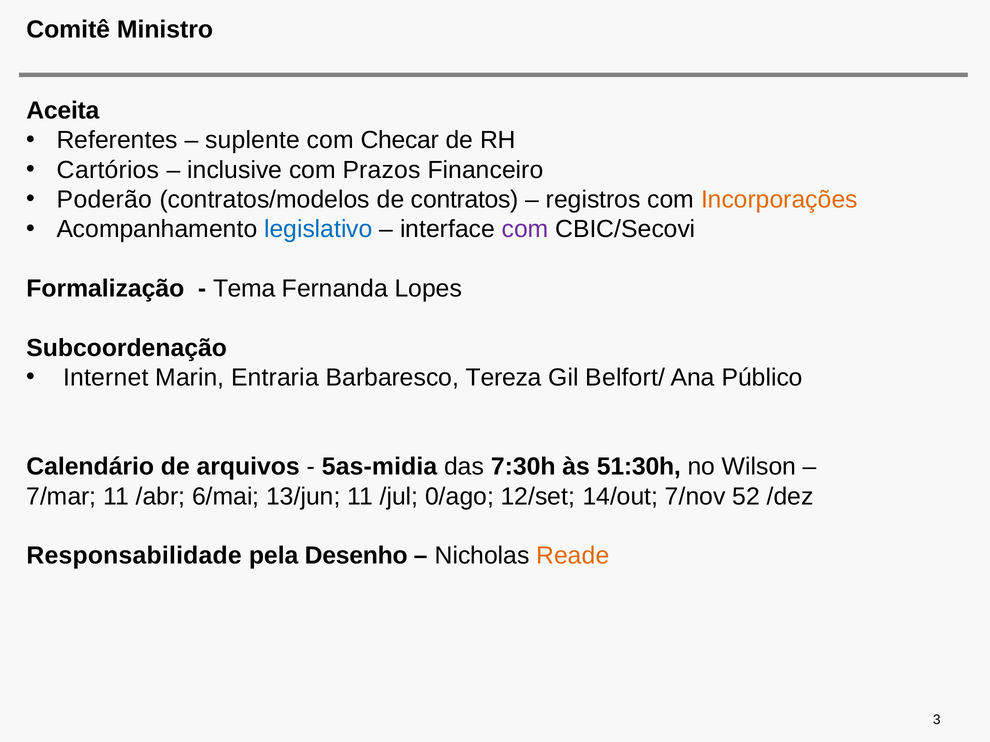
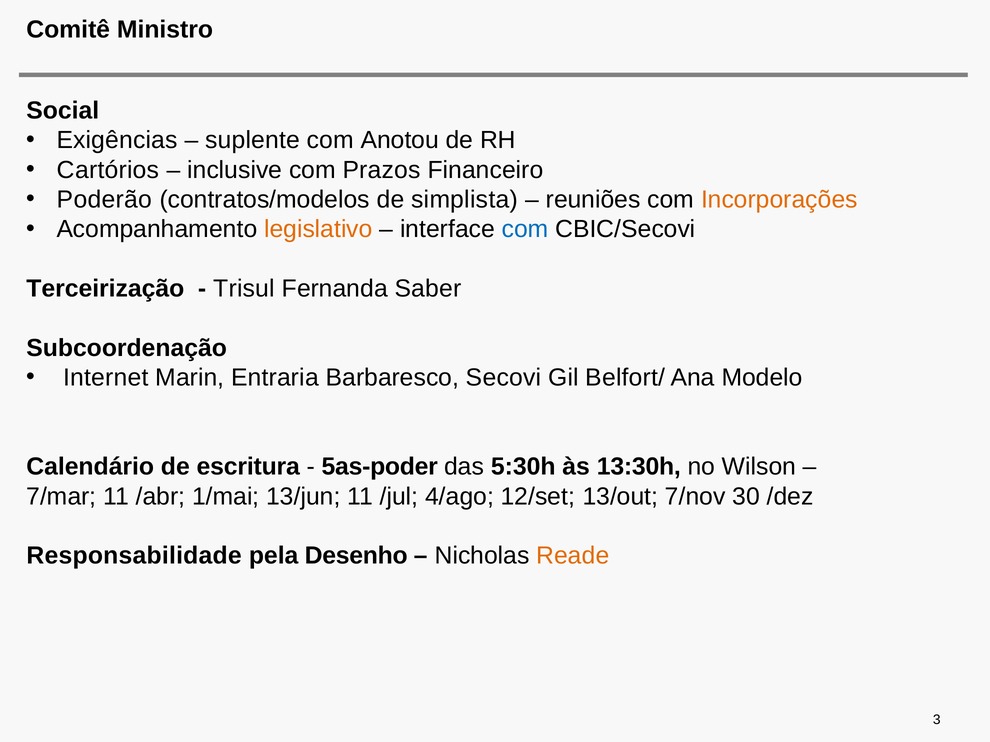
Aceita: Aceita -> Social
Referentes: Referentes -> Exigências
Checar: Checar -> Anotou
contratos: contratos -> simplista
registros: registros -> reuniões
legislativo colour: blue -> orange
com at (525, 229) colour: purple -> blue
Formalização: Formalização -> Terceirização
Tema: Tema -> Trisul
Lopes: Lopes -> Saber
Tereza: Tereza -> Secovi
Público: Público -> Modelo
arquivos: arquivos -> escritura
5as-midia: 5as-midia -> 5as-poder
7:30h: 7:30h -> 5:30h
51:30h: 51:30h -> 13:30h
6/mai: 6/mai -> 1/mai
0/ago: 0/ago -> 4/ago
14/out: 14/out -> 13/out
52: 52 -> 30
